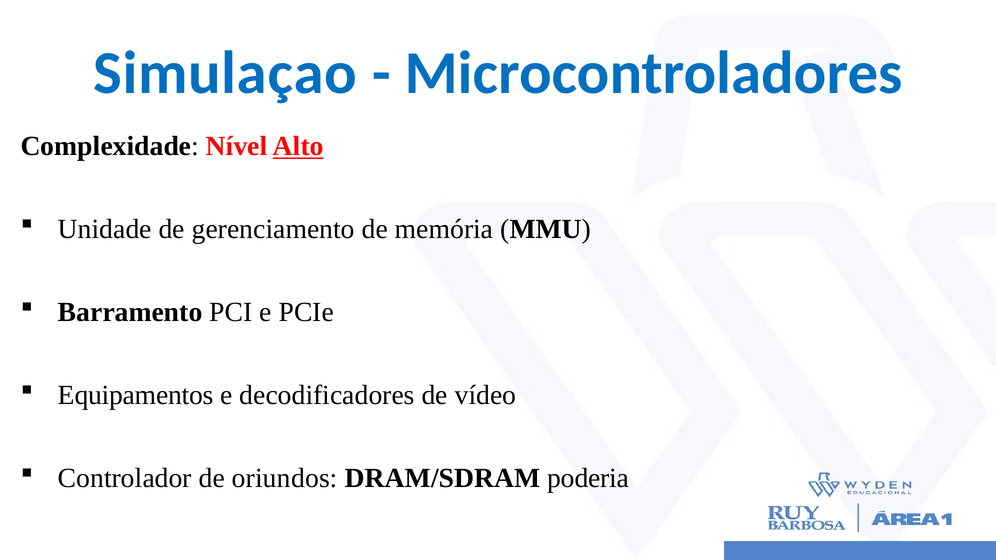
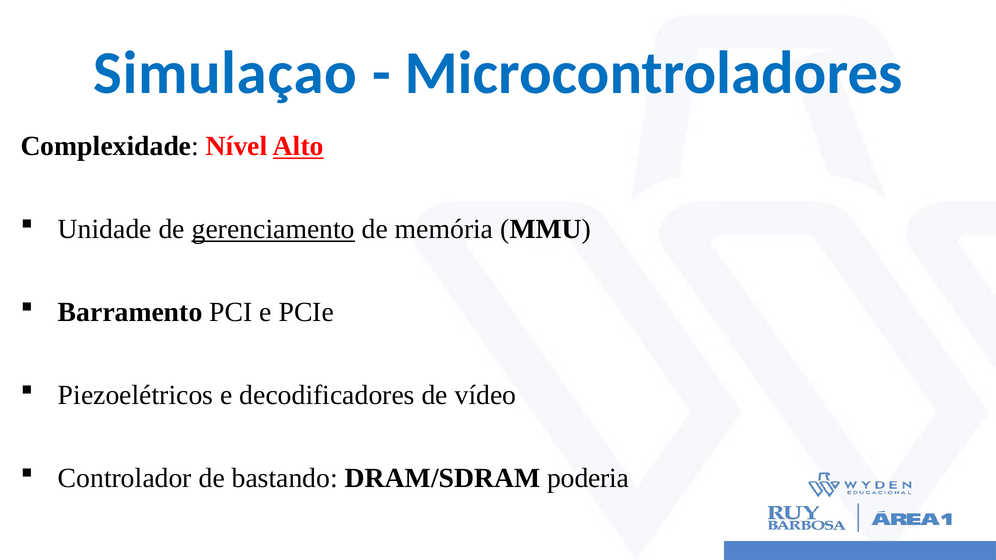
gerenciamento underline: none -> present
Equipamentos: Equipamentos -> Piezoelétricos
oriundos: oriundos -> bastando
